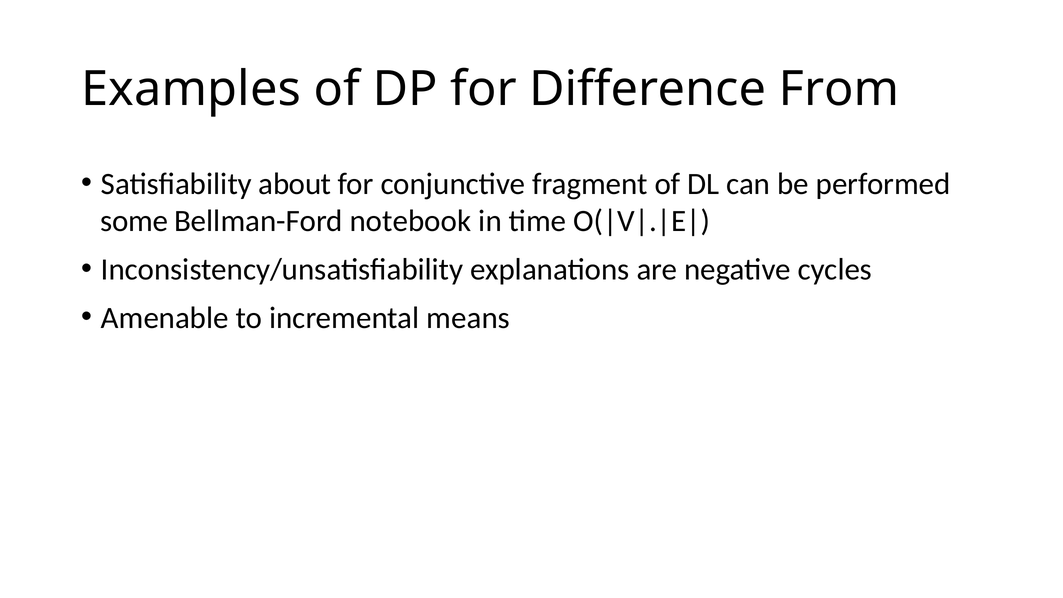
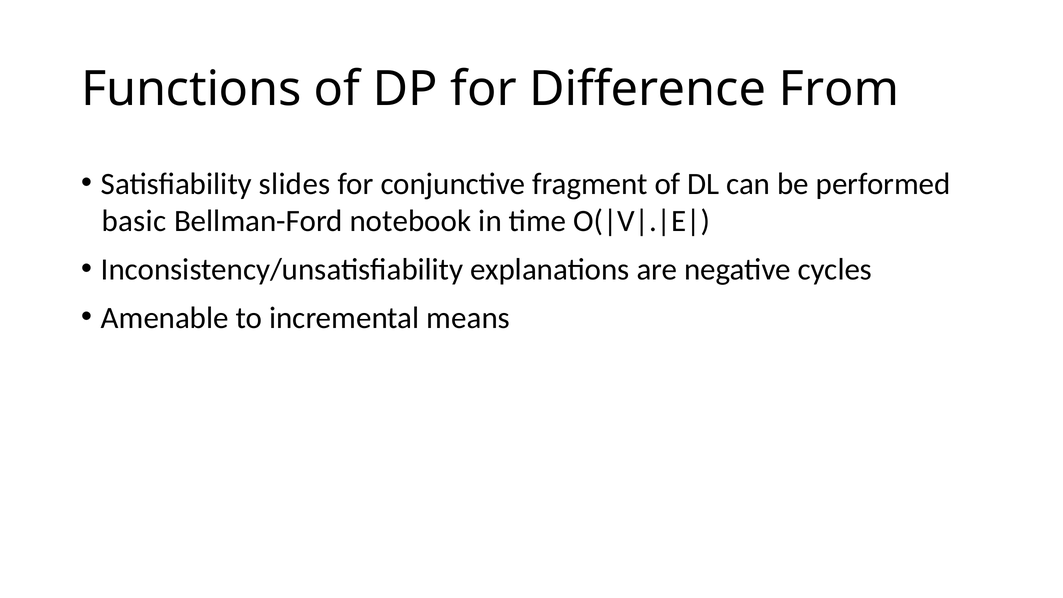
Examples: Examples -> Functions
about: about -> slides
some: some -> basic
